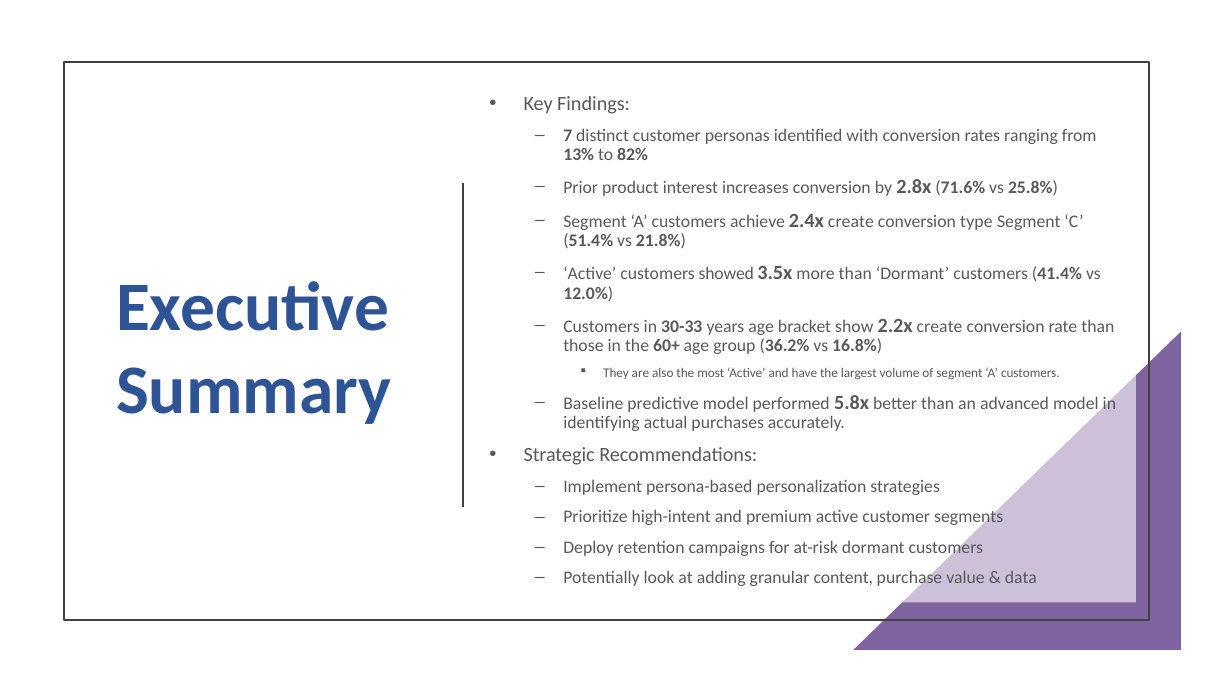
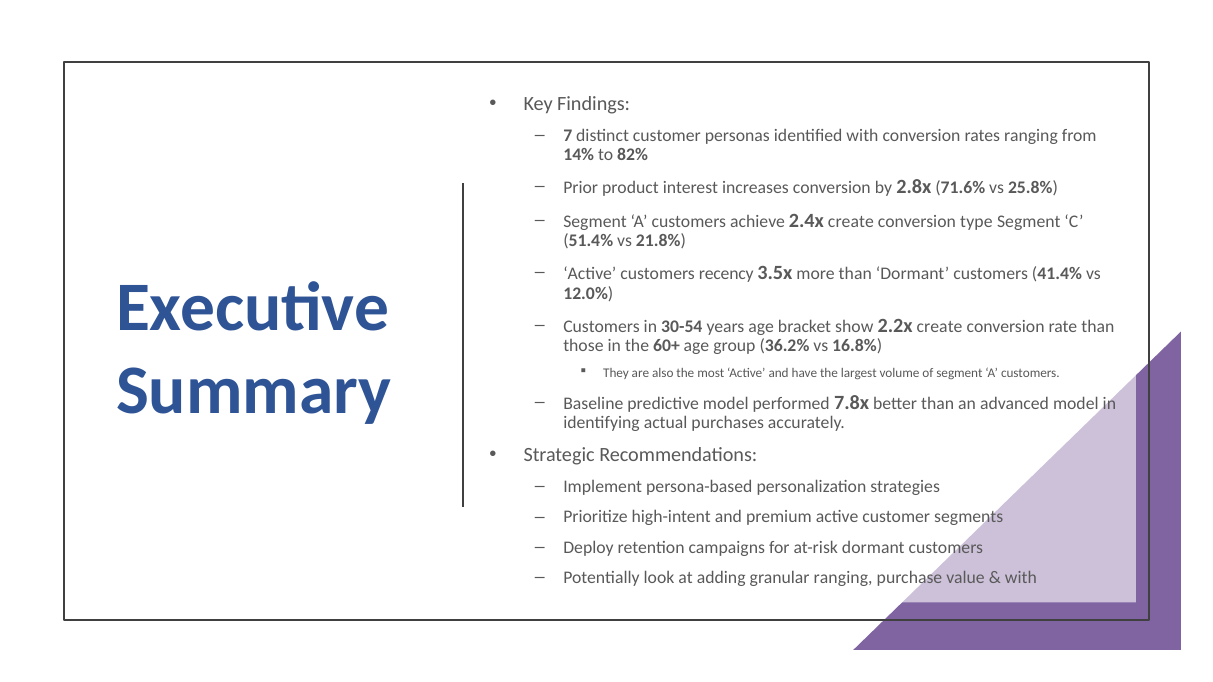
13%: 13% -> 14%
showed: showed -> recency
30-33: 30-33 -> 30-54
5.8x: 5.8x -> 7.8x
granular content: content -> ranging
data at (1021, 578): data -> with
